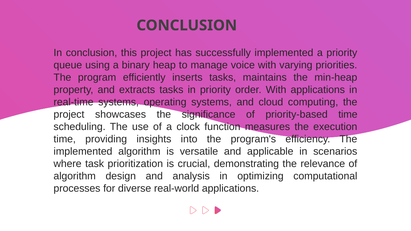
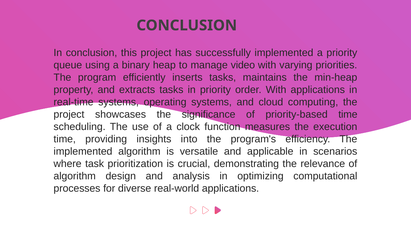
voice: voice -> video
